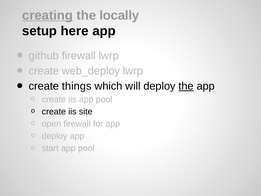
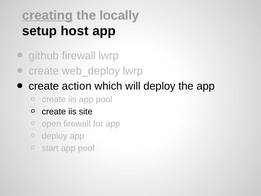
here: here -> host
things: things -> action
the at (186, 86) underline: present -> none
